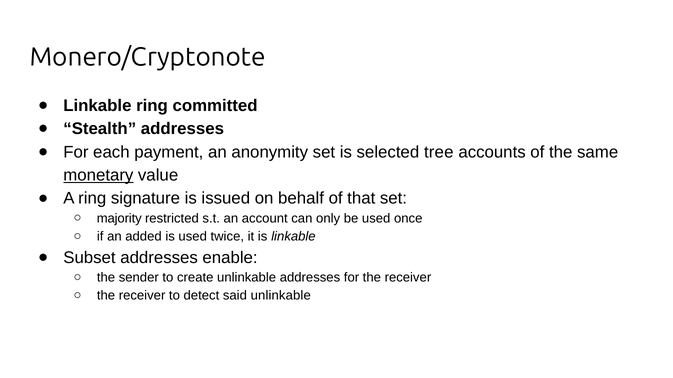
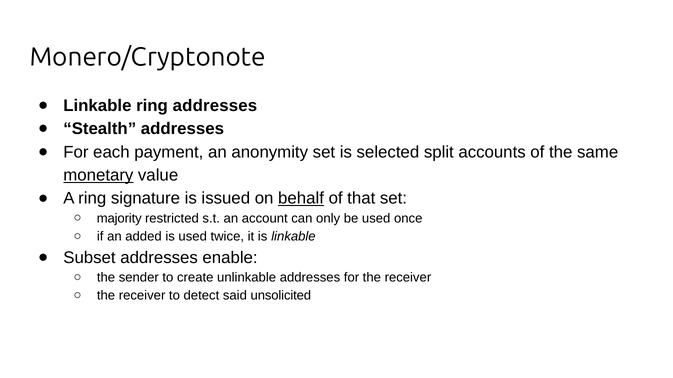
ring committed: committed -> addresses
tree: tree -> split
behalf underline: none -> present
said unlinkable: unlinkable -> unsolicited
